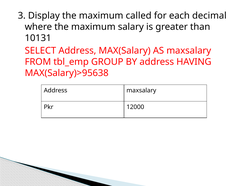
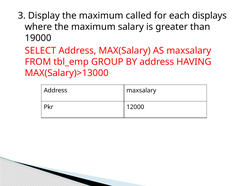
decimal: decimal -> displays
10131: 10131 -> 19000
MAX(Salary)>95638: MAX(Salary)>95638 -> MAX(Salary)>13000
